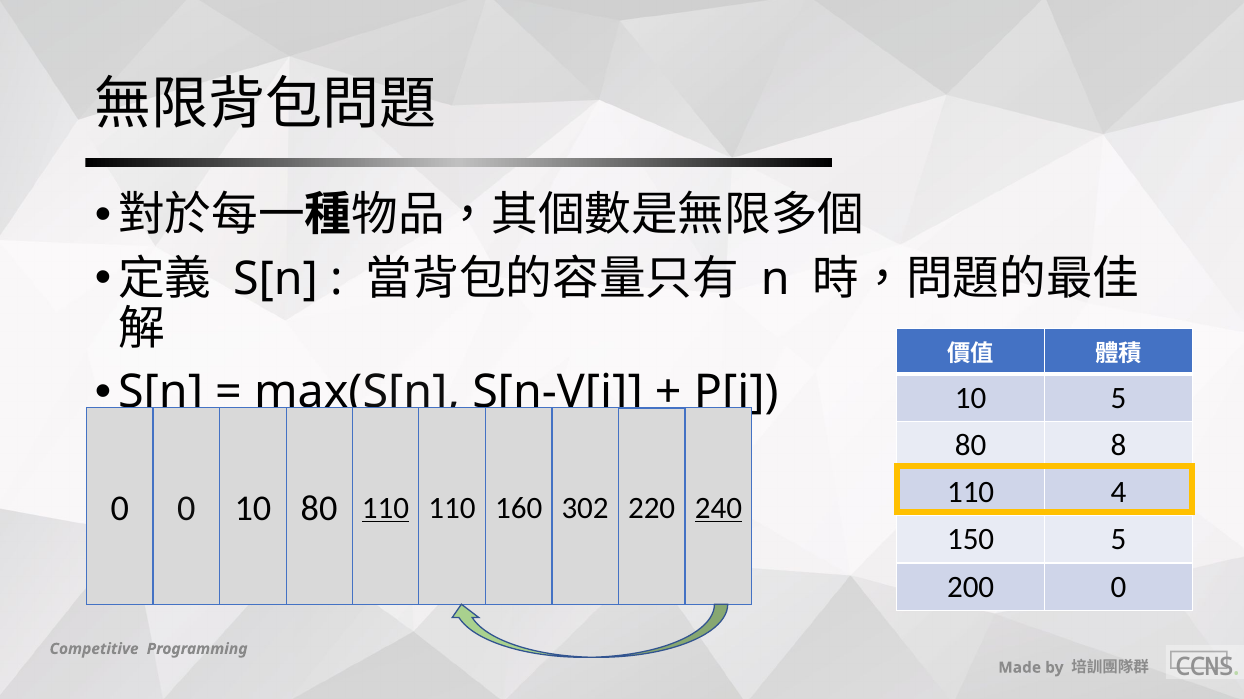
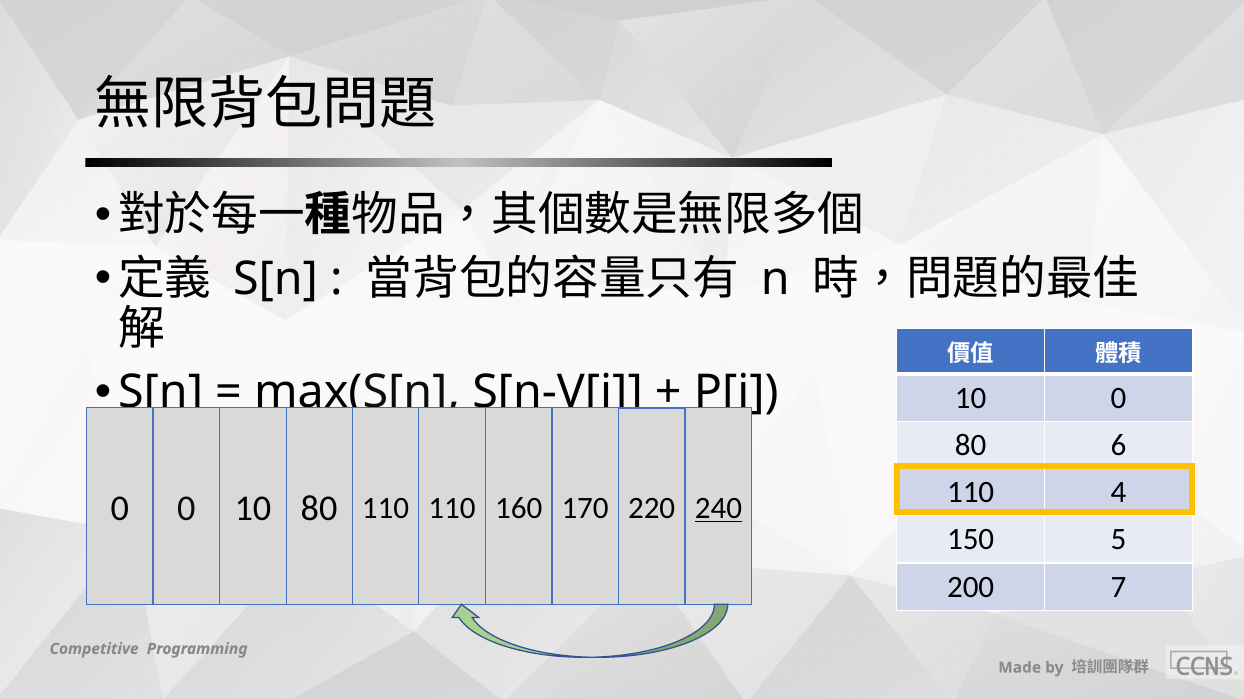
5 at (1119, 398): 5 -> 0
8: 8 -> 6
110 at (386, 509) underline: present -> none
302: 302 -> 170
200 0: 0 -> 7
